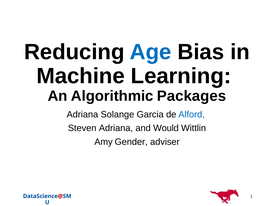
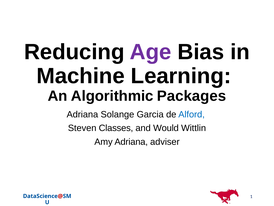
Age colour: blue -> purple
Steven Adriana: Adriana -> Classes
Amy Gender: Gender -> Adriana
